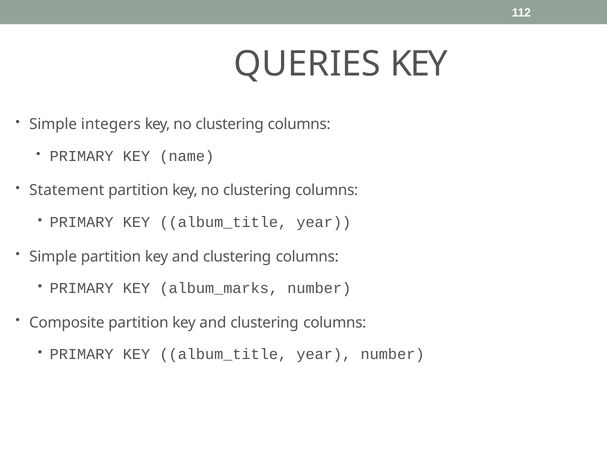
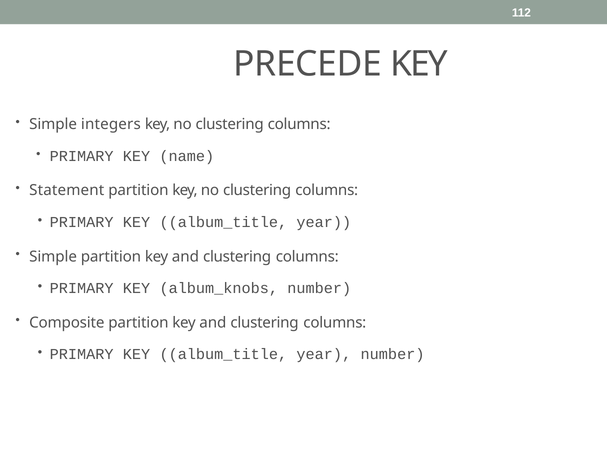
QUERIES: QUERIES -> PRECEDE
album_marks: album_marks -> album_knobs
